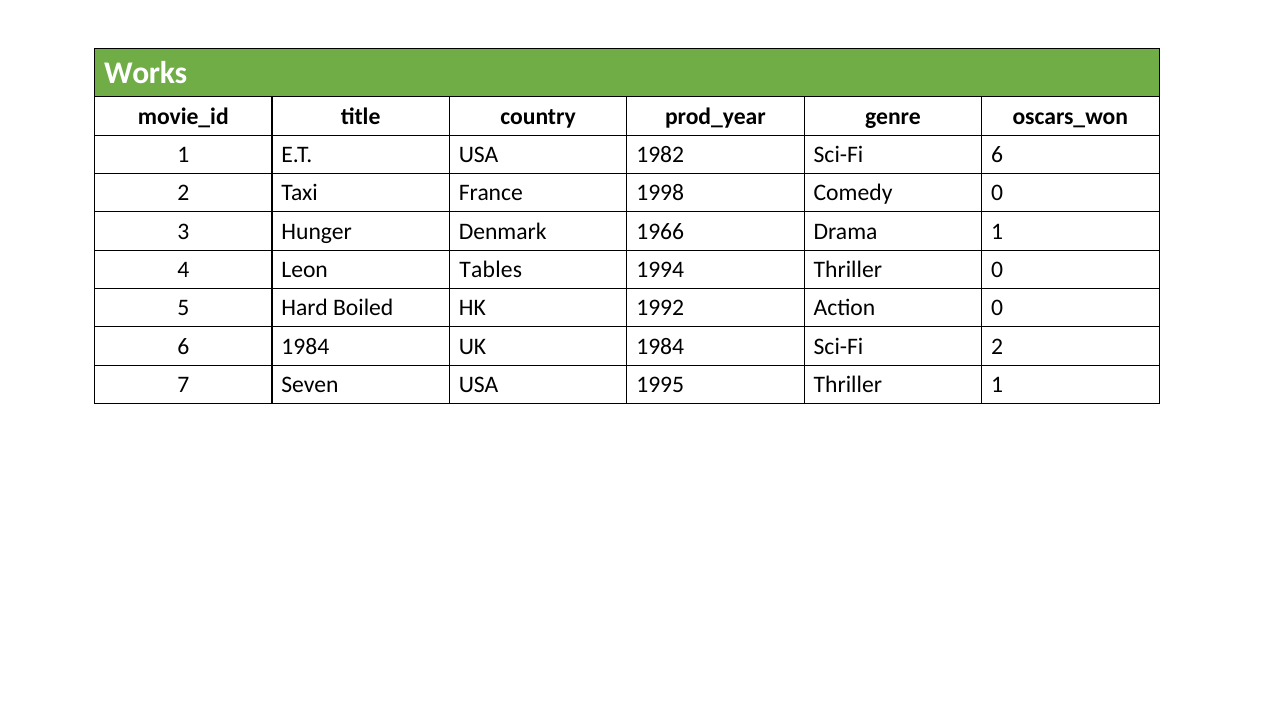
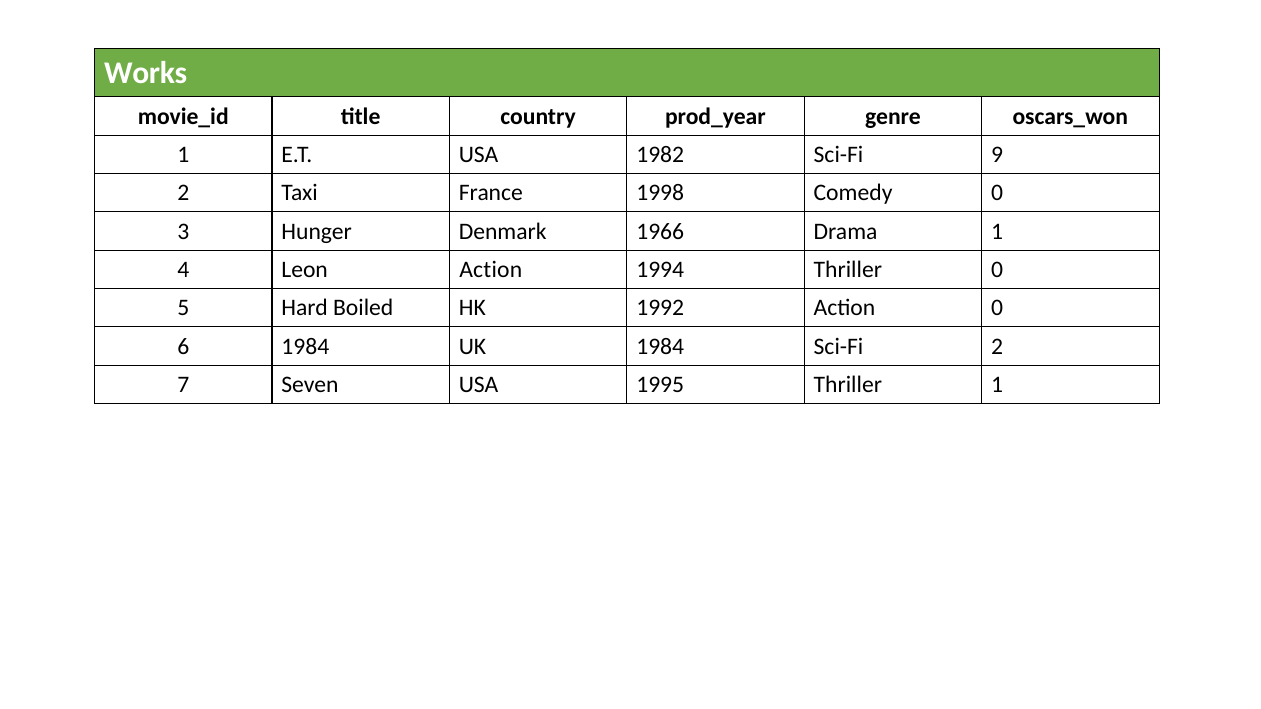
Sci-Fi 6: 6 -> 9
Leon Tables: Tables -> Action
